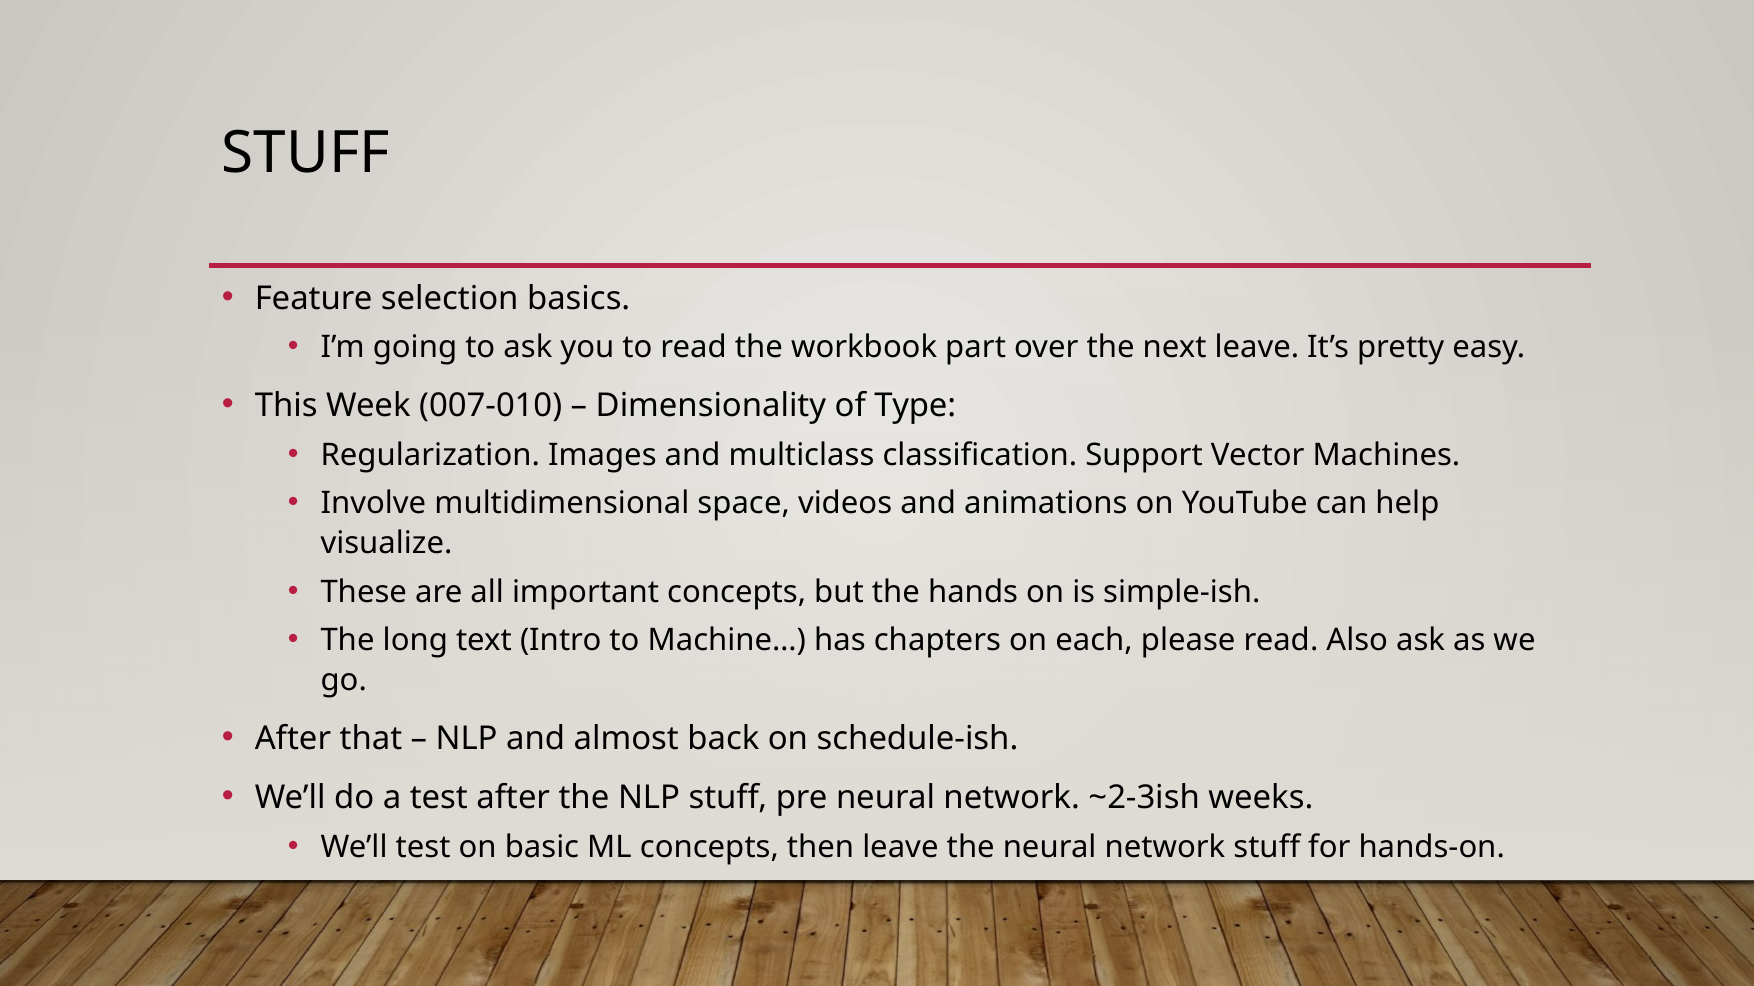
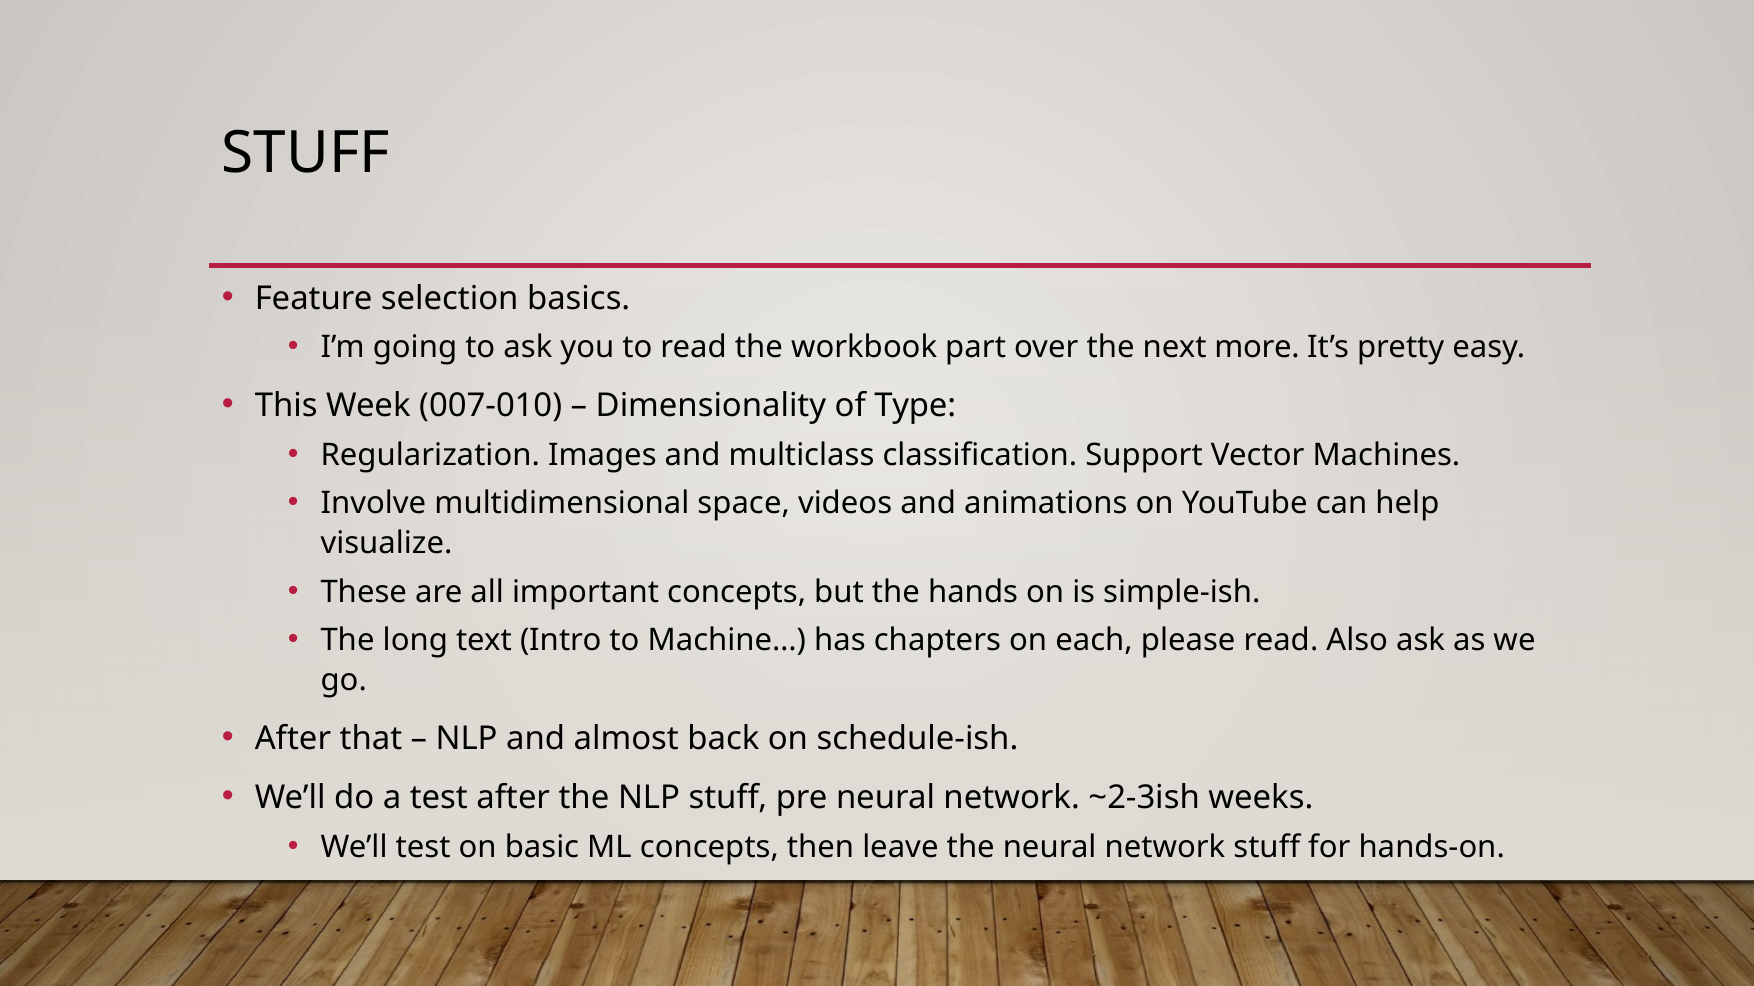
next leave: leave -> more
